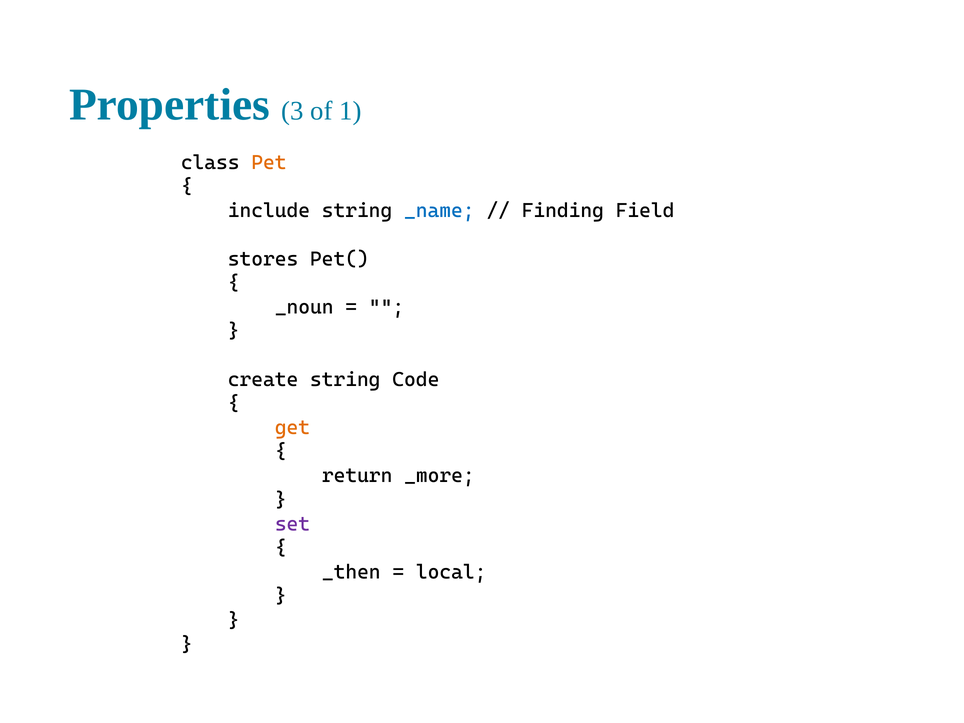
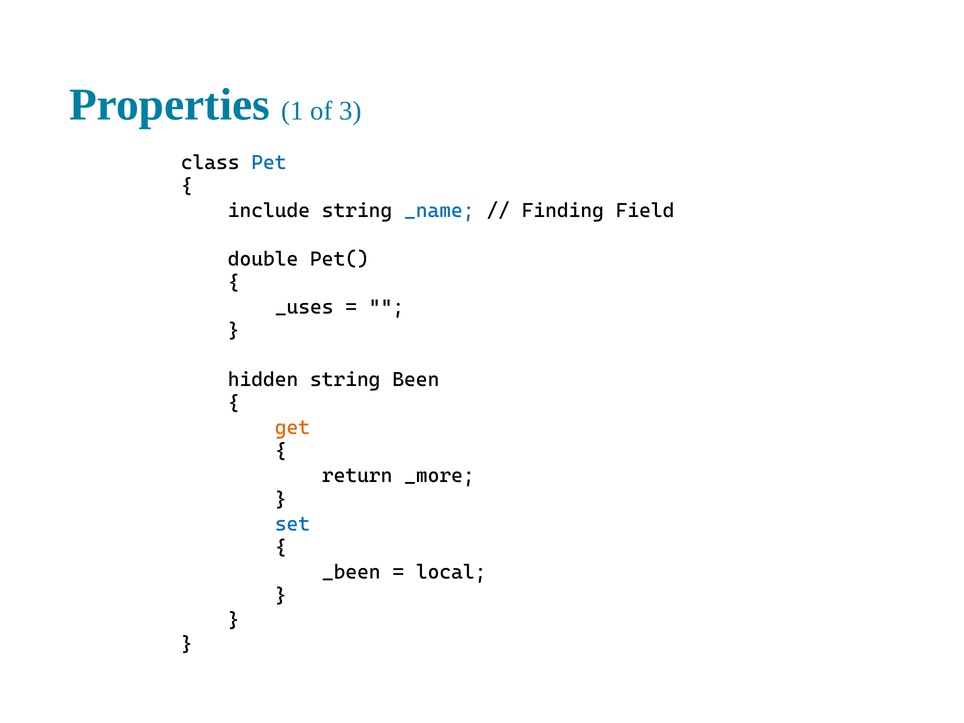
3: 3 -> 1
1: 1 -> 3
Pet colour: orange -> blue
stores: stores -> double
_noun: _noun -> _uses
create: create -> hidden
Code: Code -> Been
set colour: purple -> blue
_then: _then -> _been
